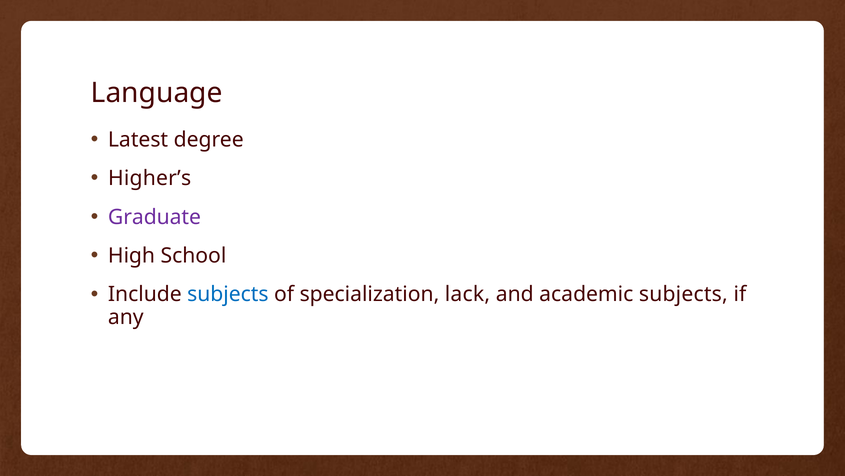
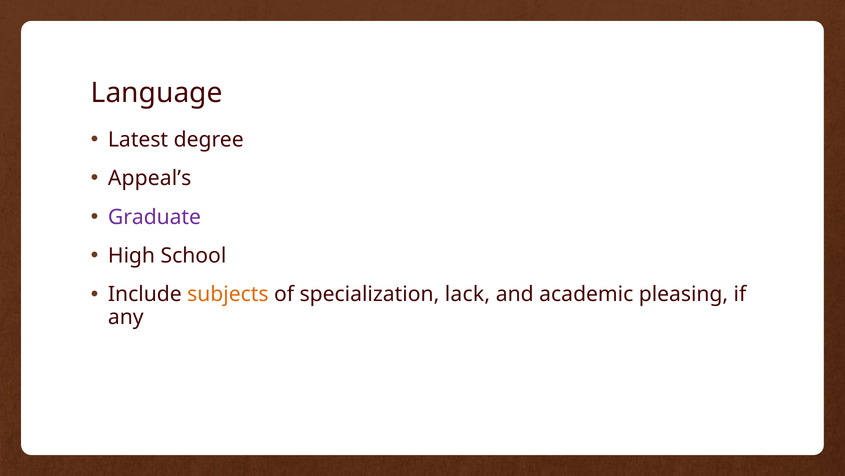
Higher’s: Higher’s -> Appeal’s
subjects at (228, 294) colour: blue -> orange
academic subjects: subjects -> pleasing
